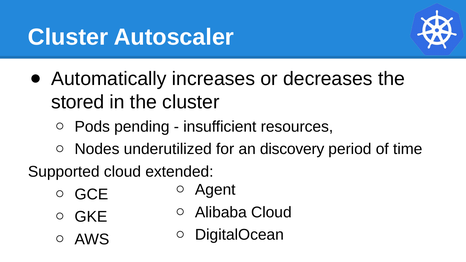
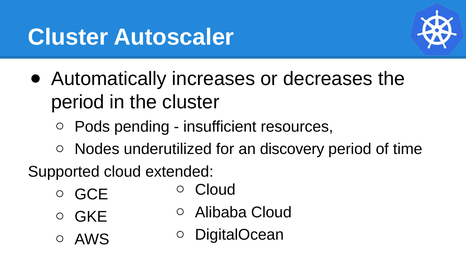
stored at (78, 102): stored -> period
Agent at (215, 190): Agent -> Cloud
